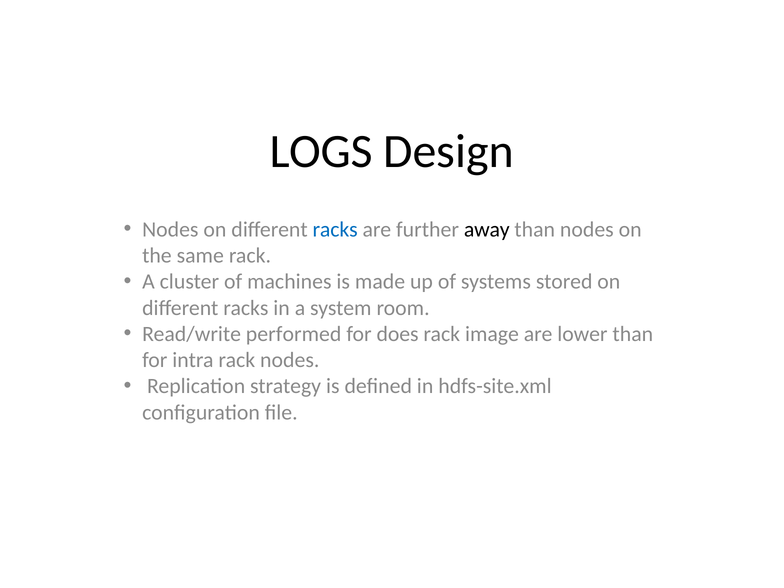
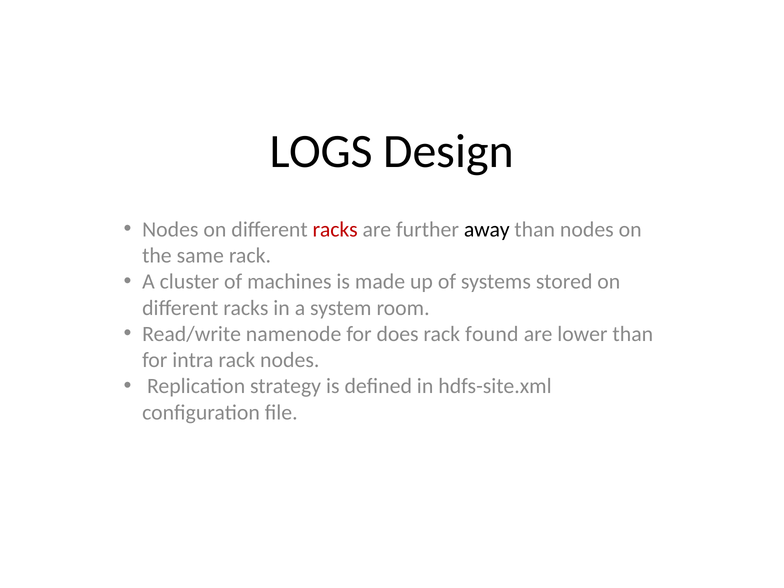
racks at (335, 229) colour: blue -> red
performed: performed -> namenode
image: image -> found
